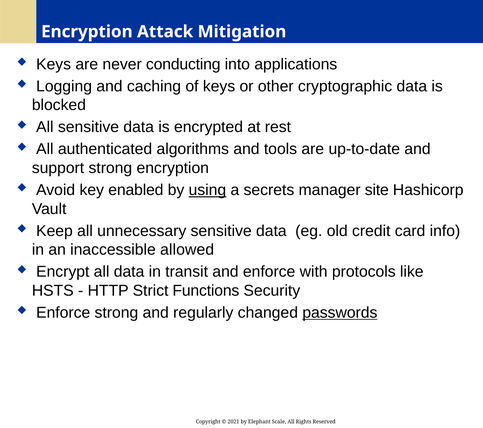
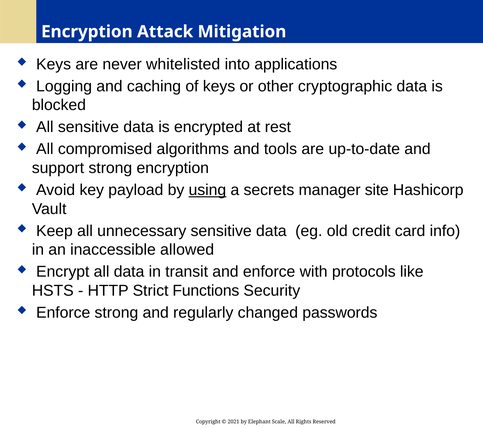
conducting: conducting -> whitelisted
authenticated: authenticated -> compromised
enabled: enabled -> payload
passwords underline: present -> none
